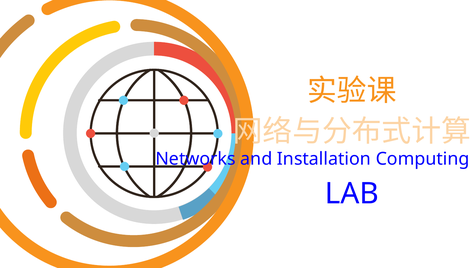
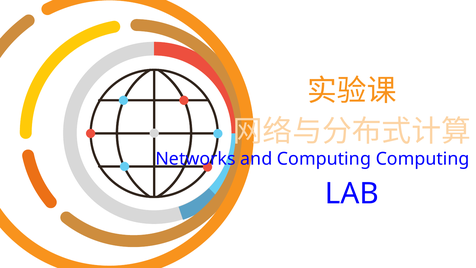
and Installation: Installation -> Computing
